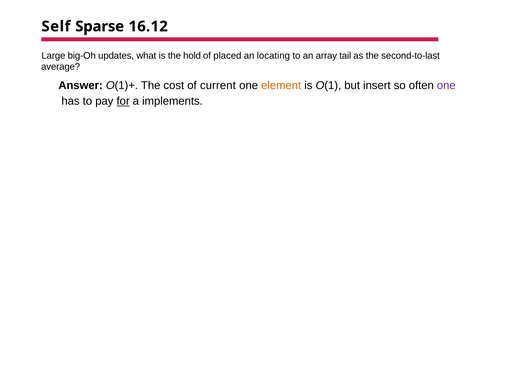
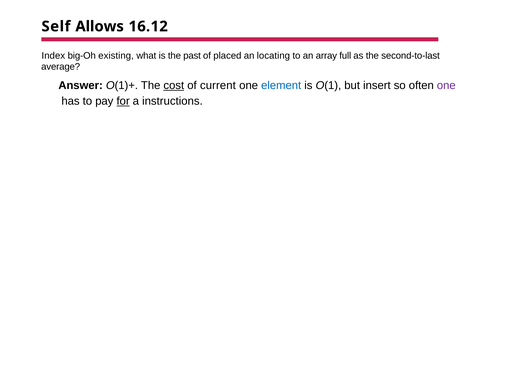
Sparse: Sparse -> Allows
Large: Large -> Index
updates: updates -> existing
hold: hold -> past
tail: tail -> full
cost underline: none -> present
element colour: orange -> blue
implements: implements -> instructions
